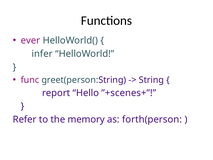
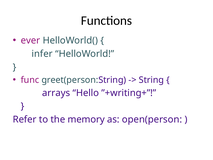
report: report -> arrays
”+scenes+: ”+scenes+ -> ”+writing+
forth(person: forth(person -> open(person
